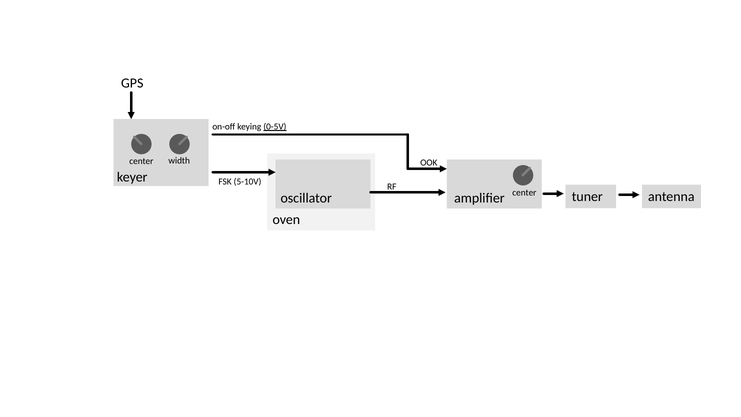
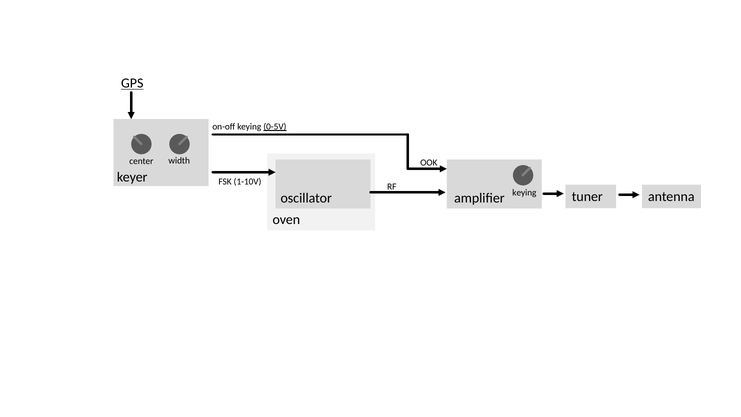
GPS underline: none -> present
5-10V: 5-10V -> 1-10V
center at (524, 193): center -> keying
